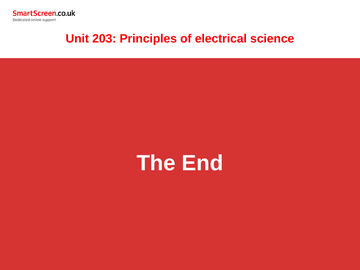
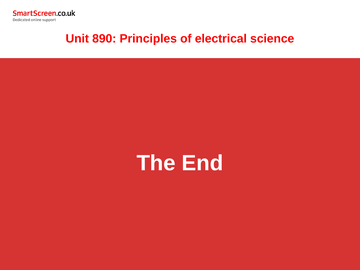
203: 203 -> 890
